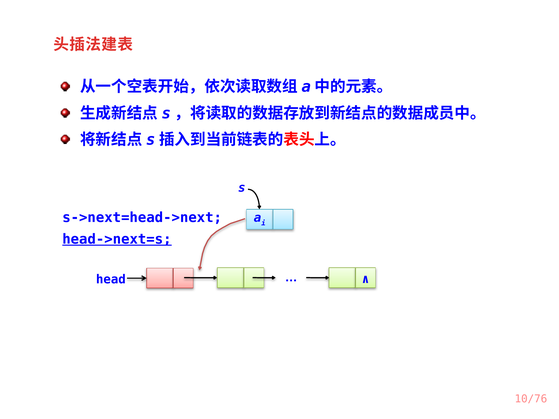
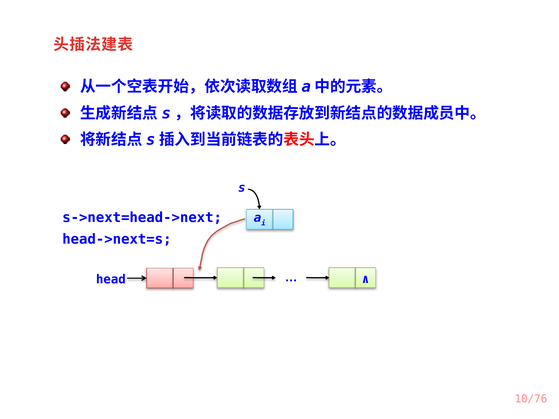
head->next=s underline: present -> none
